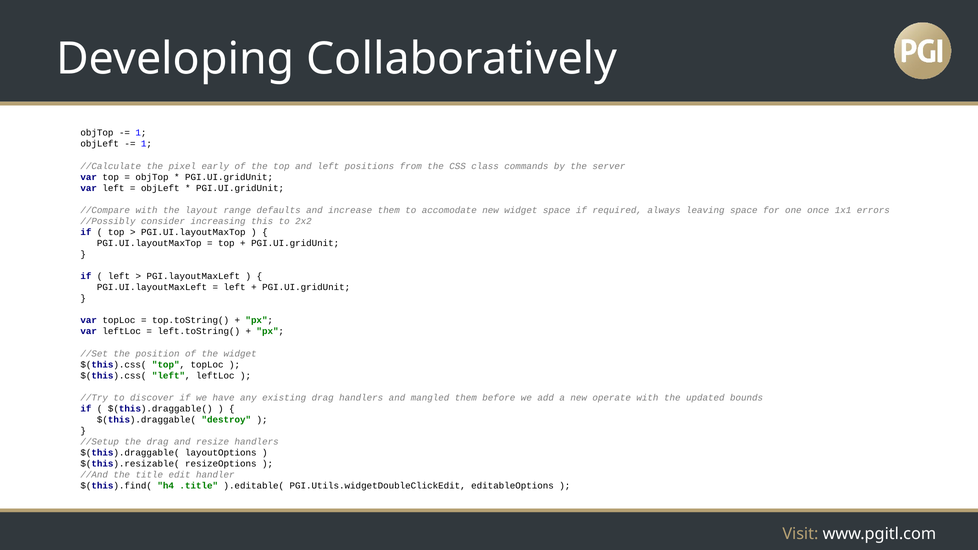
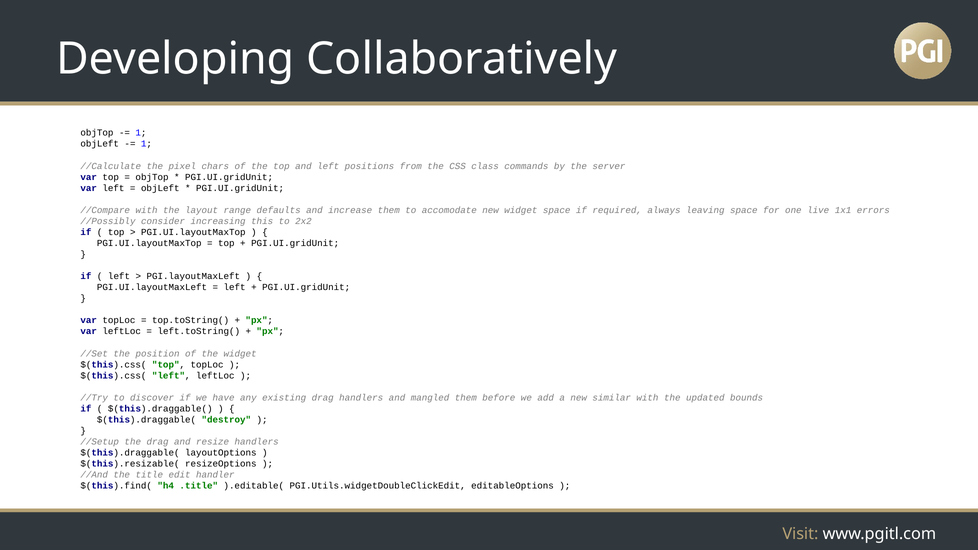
early: early -> chars
once: once -> live
operate: operate -> similar
